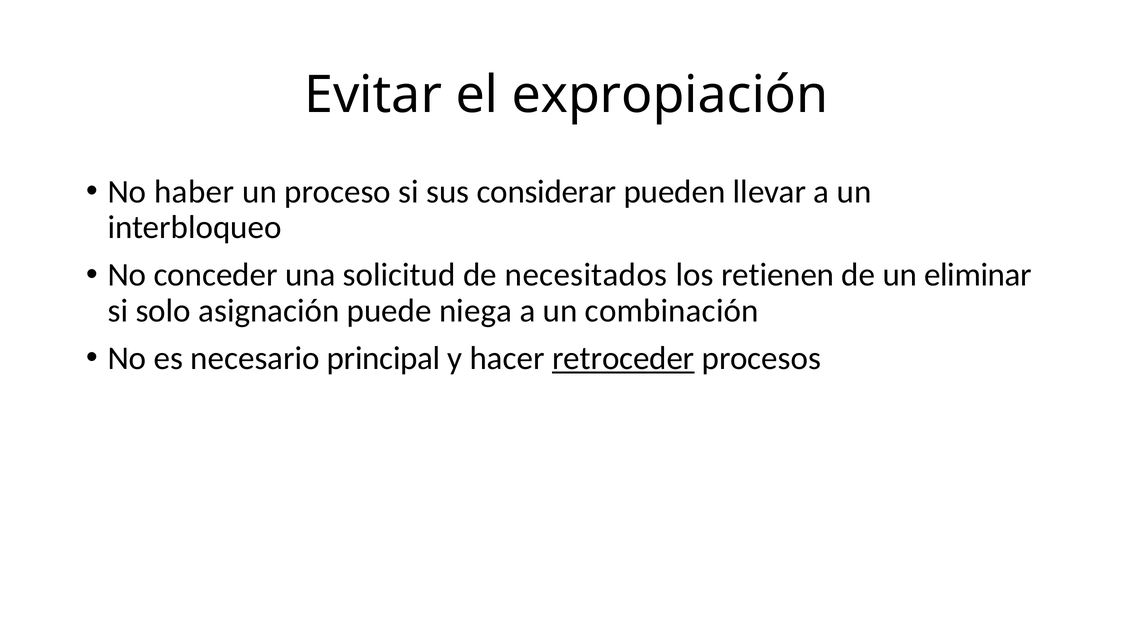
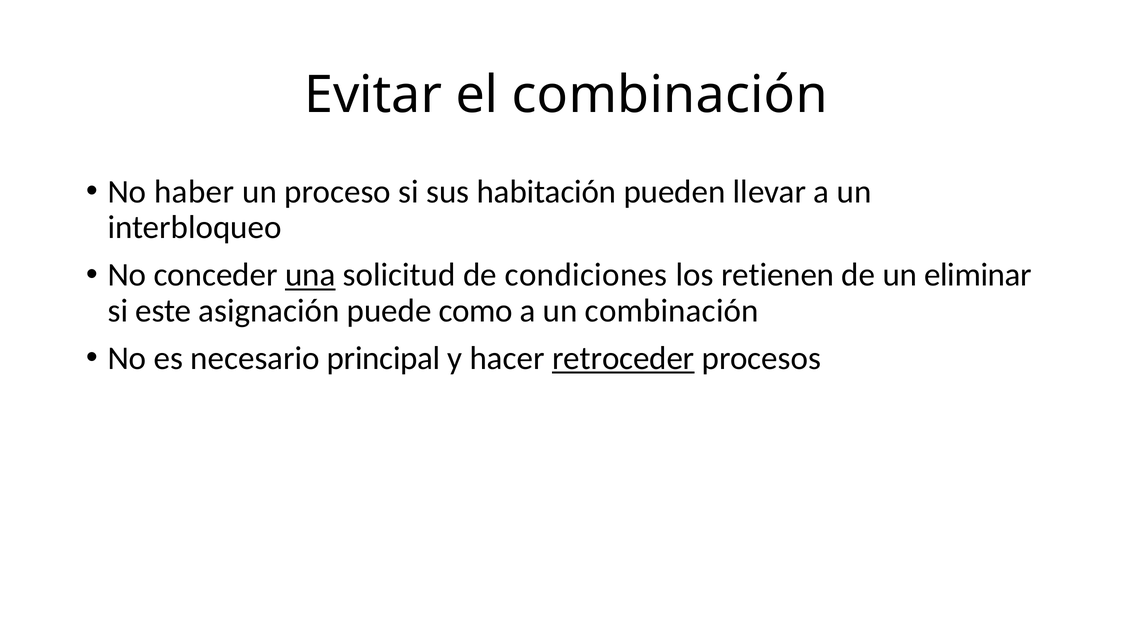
el expropiación: expropiación -> combinación
considerar: considerar -> habitación
una underline: none -> present
necesitados: necesitados -> condiciones
solo: solo -> este
niega: niega -> como
